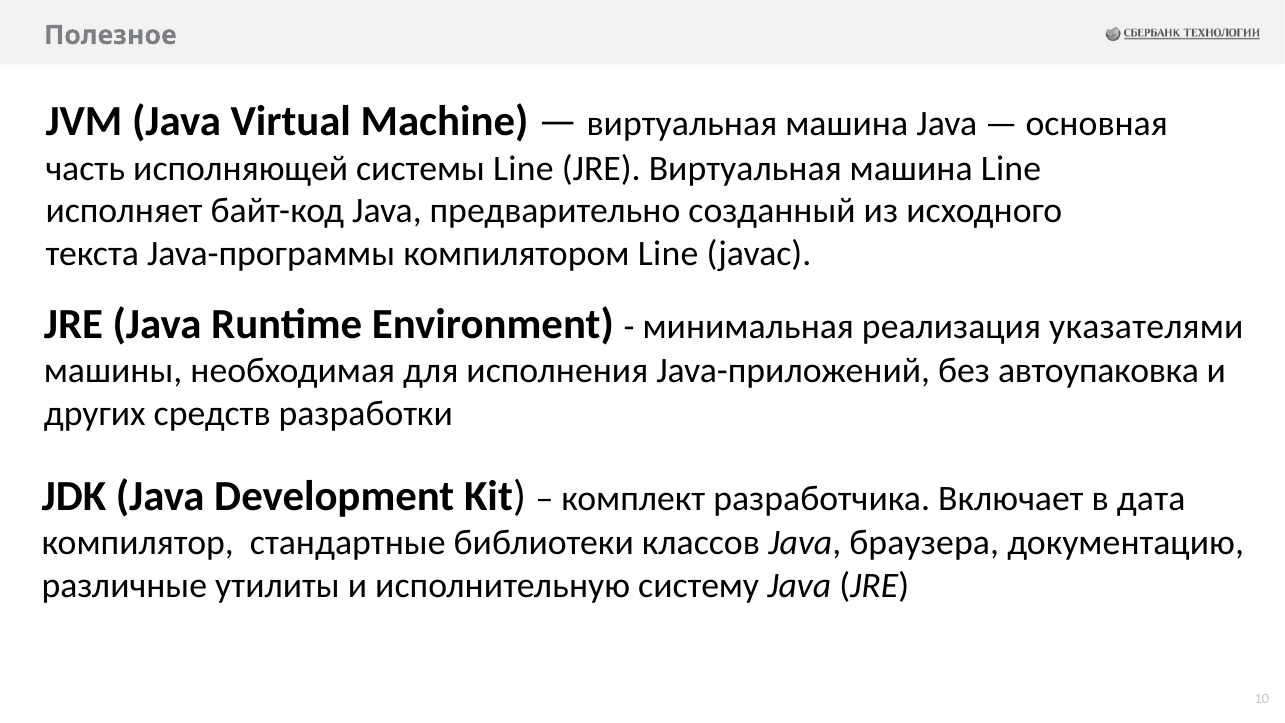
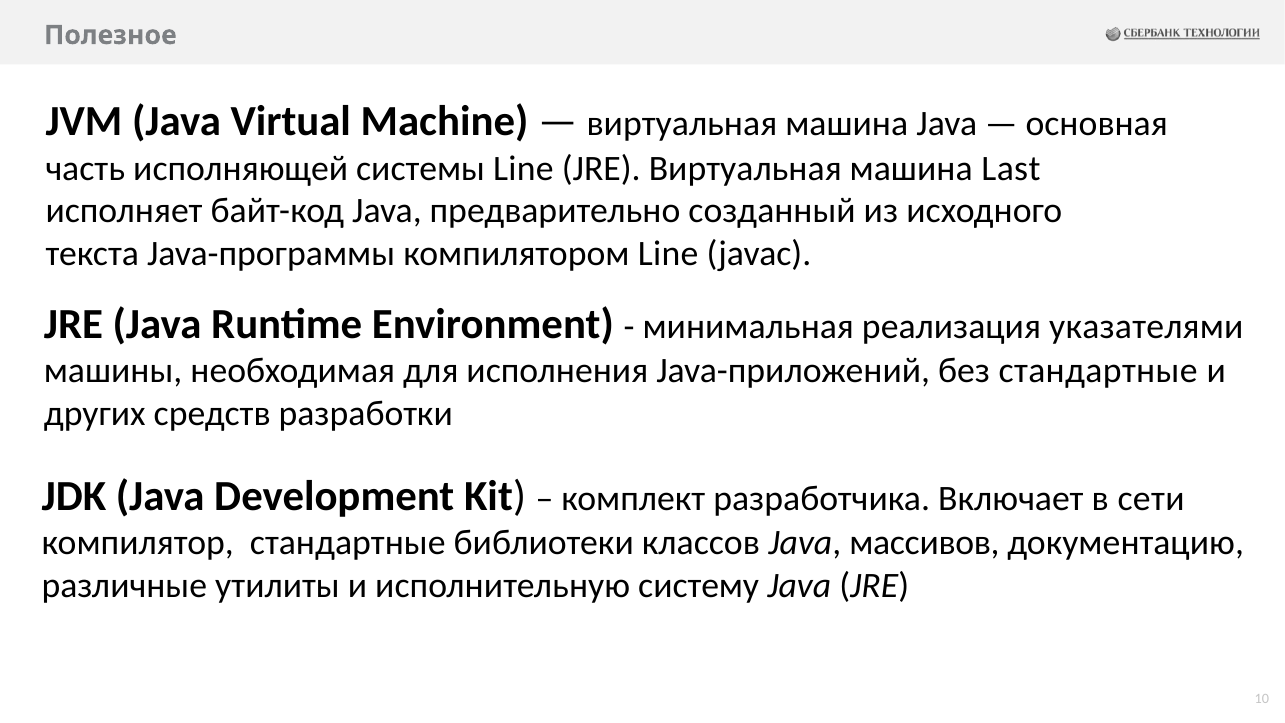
машина Line: Line -> Last
без автоупаковка: автоупаковка -> стандартные
дата: дата -> сети
браузера: браузера -> массивов
